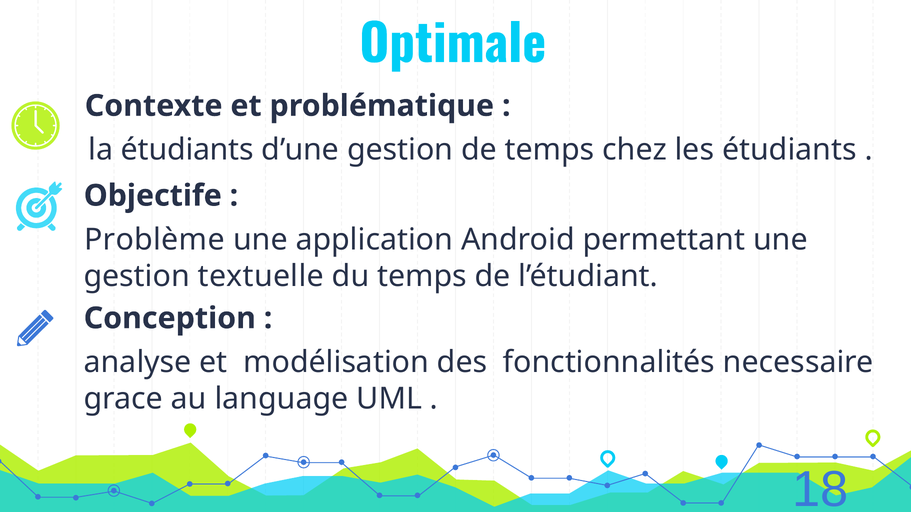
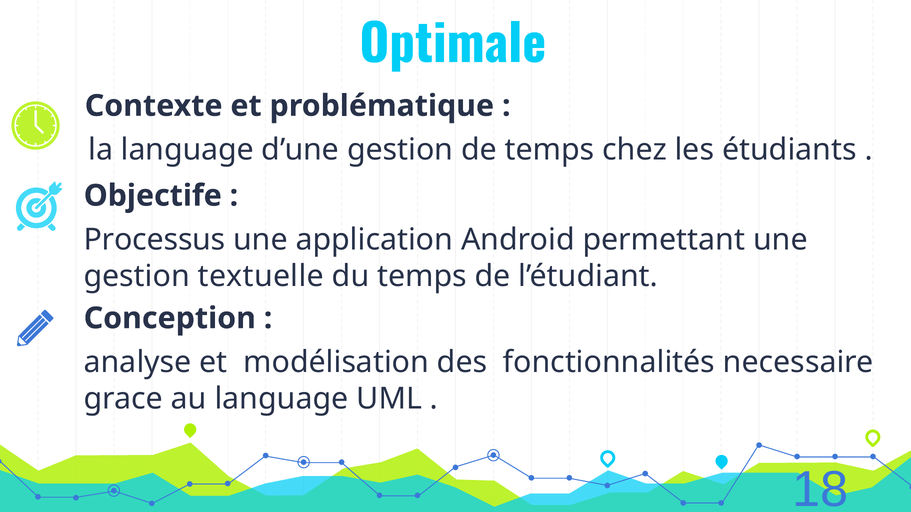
la étudiants: étudiants -> language
Problème: Problème -> Processus
